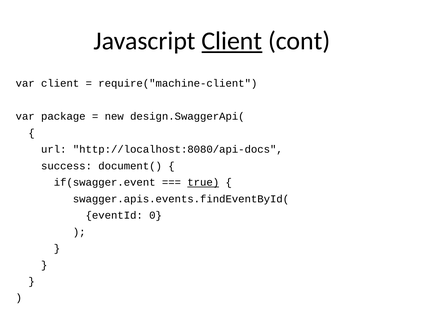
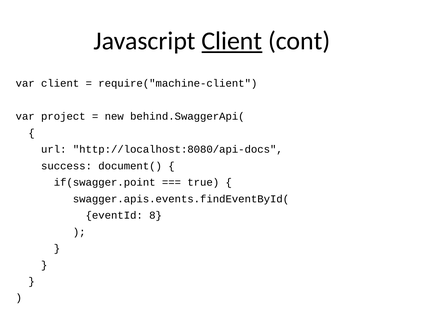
package: package -> project
design.SwaggerApi(: design.SwaggerApi( -> behind.SwaggerApi(
if(swagger.event: if(swagger.event -> if(swagger.point
true underline: present -> none
0: 0 -> 8
